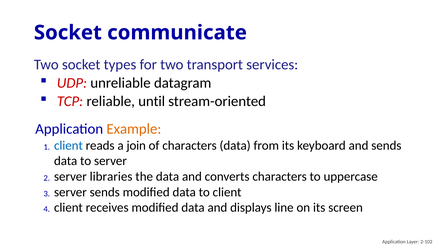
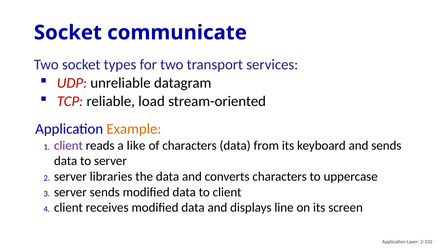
until: until -> load
client at (68, 145) colour: blue -> purple
join: join -> like
